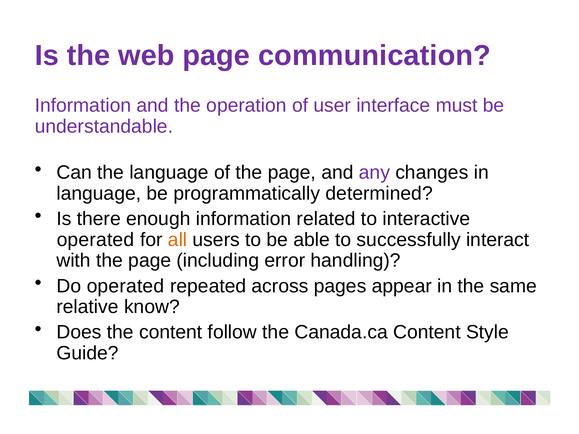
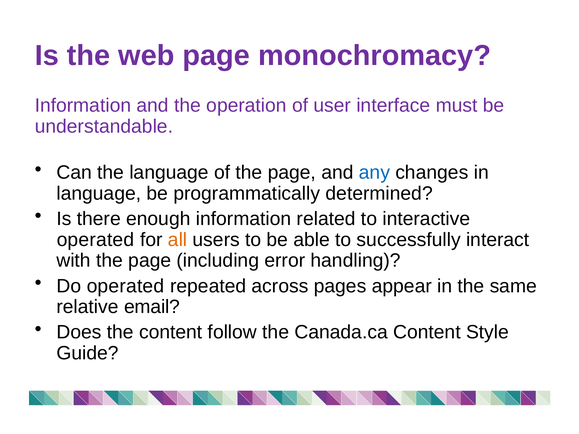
communication: communication -> monochromacy
any colour: purple -> blue
know: know -> email
